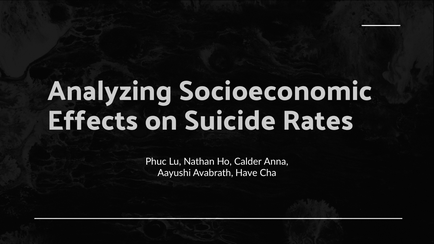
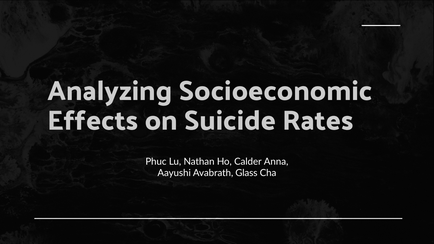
Have: Have -> Glass
